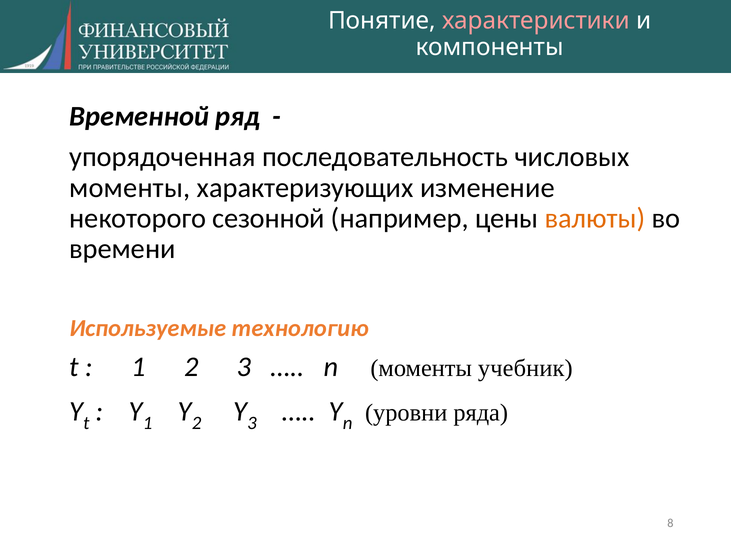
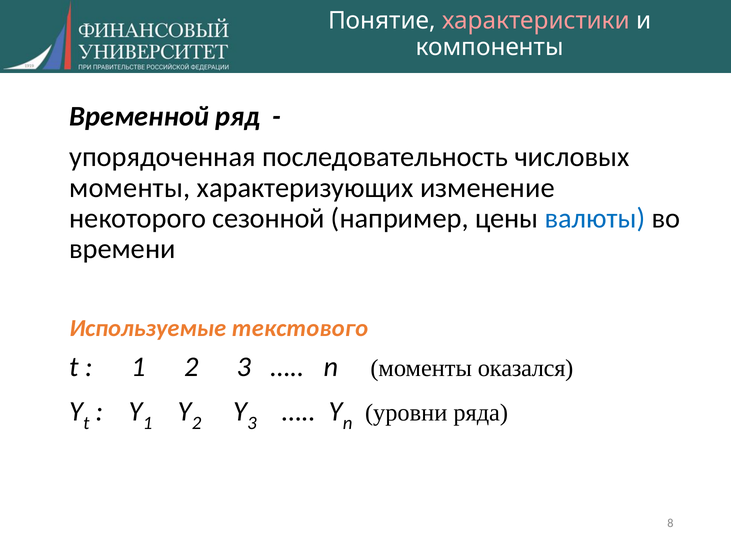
валюты colour: orange -> blue
технологию: технологию -> текстового
учебник: учебник -> оказался
